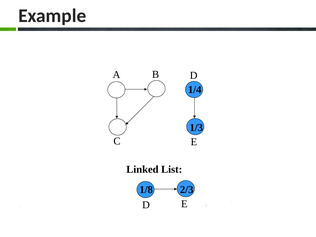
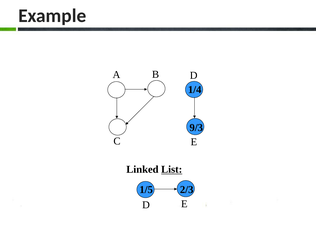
1/3: 1/3 -> 9/3
List underline: none -> present
1/8: 1/8 -> 1/5
